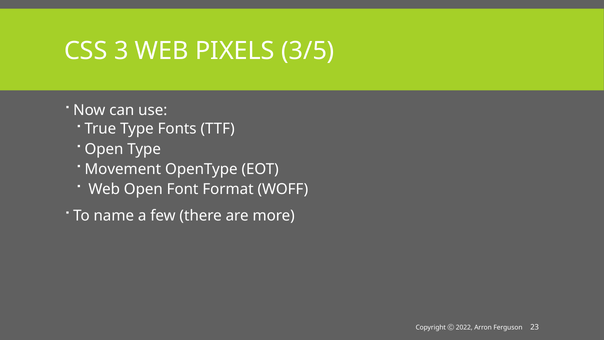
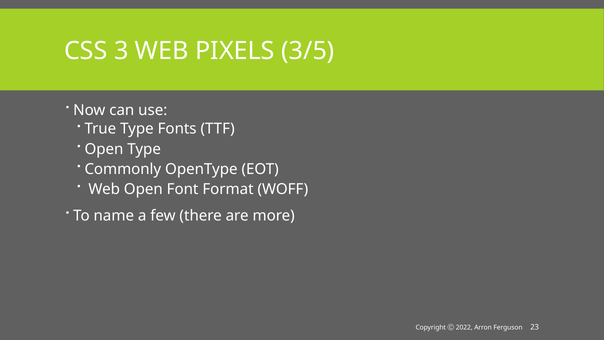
Movement: Movement -> Commonly
